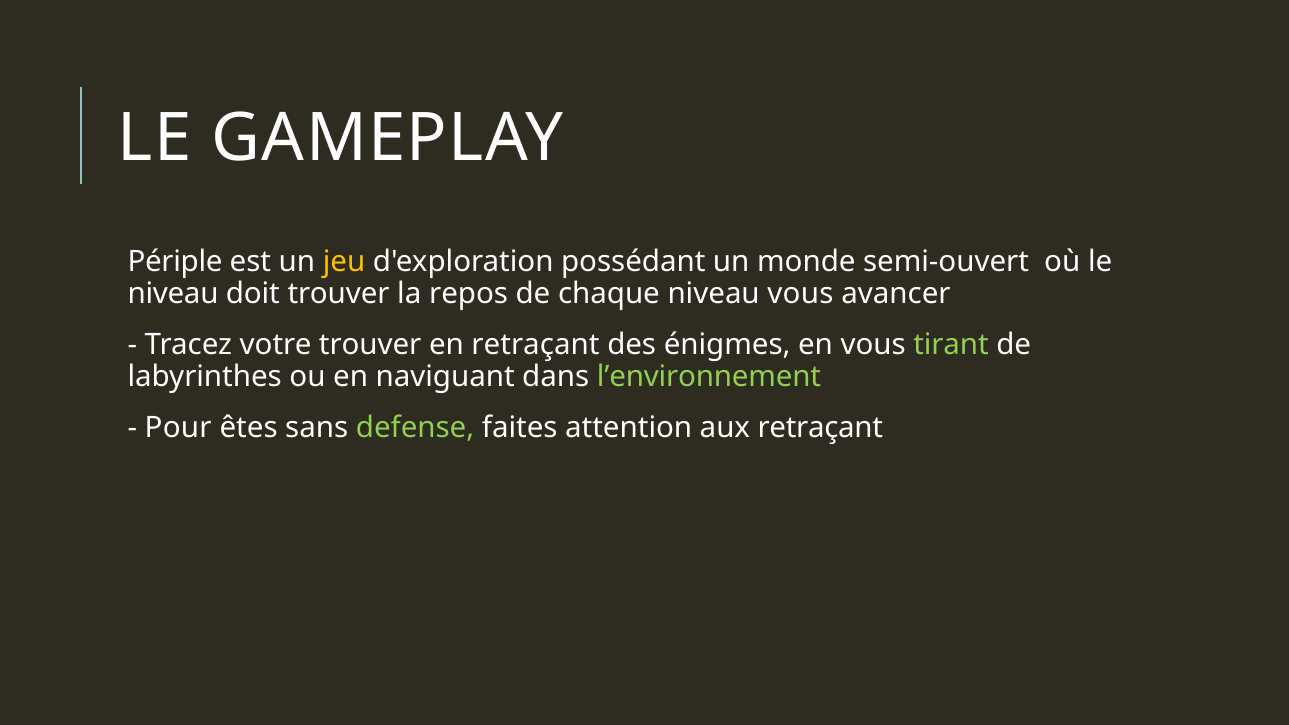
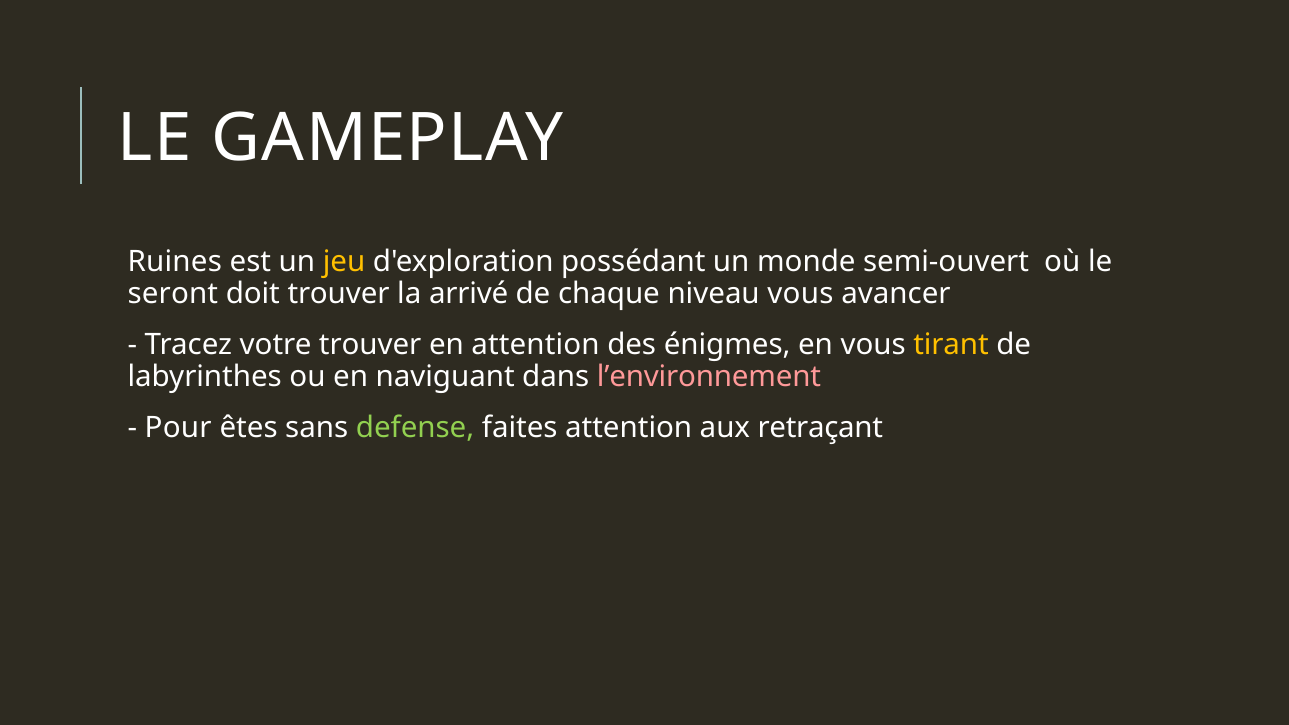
Périple: Périple -> Ruines
niveau at (173, 294): niveau -> seront
repos: repos -> arrivé
en retraçant: retraçant -> attention
tirant colour: light green -> yellow
l’environnement colour: light green -> pink
